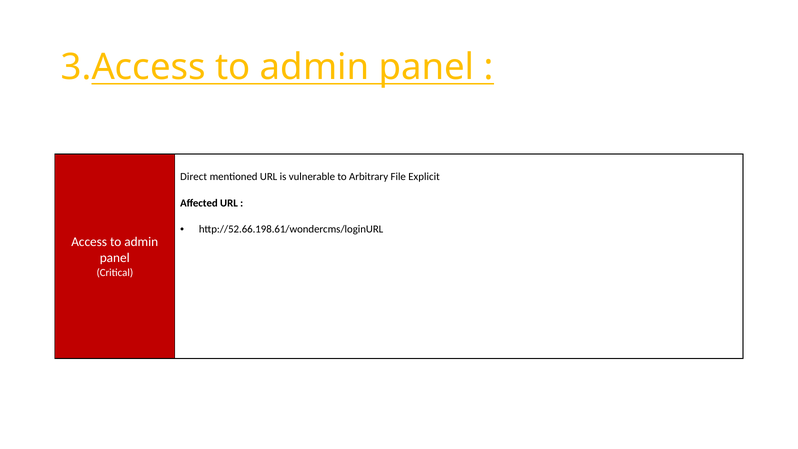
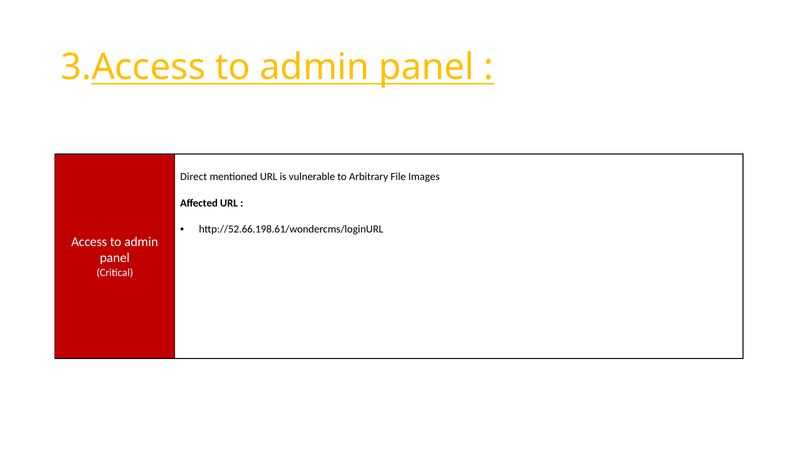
Explicit: Explicit -> Images
